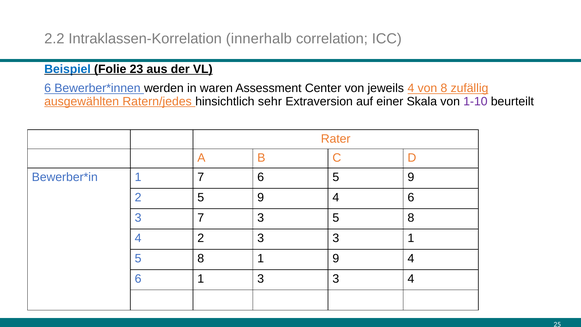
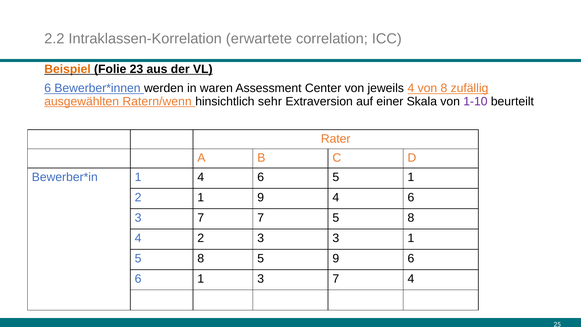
innerhalb: innerhalb -> erwartete
Beispiel colour: blue -> orange
Ratern/jedes: Ratern/jedes -> Ratern/wenn
1 7: 7 -> 4
6 5 9: 9 -> 1
2 5: 5 -> 1
7 3: 3 -> 7
8 1: 1 -> 5
4 at (411, 258): 4 -> 6
1 3 3: 3 -> 7
